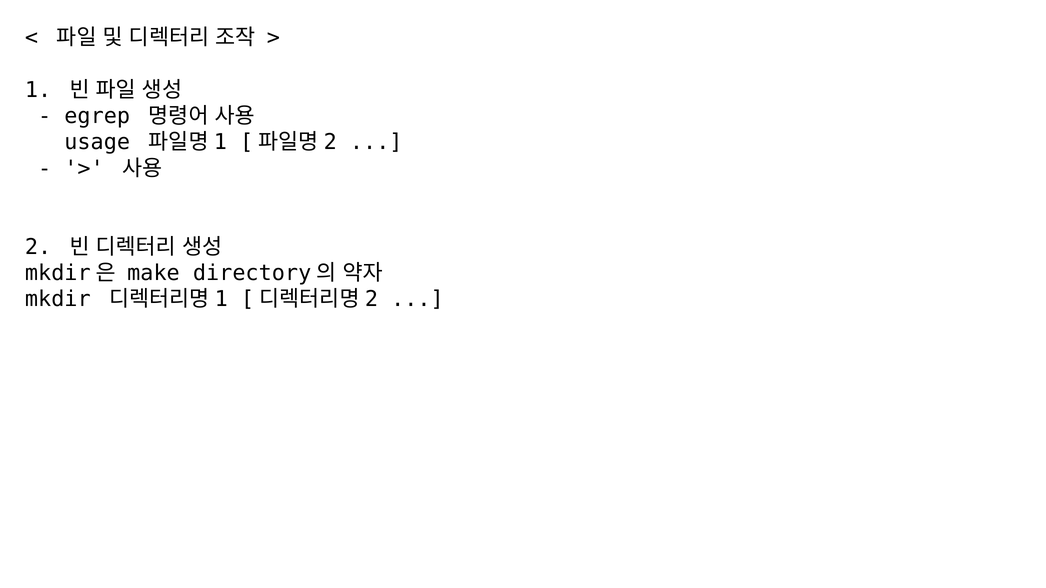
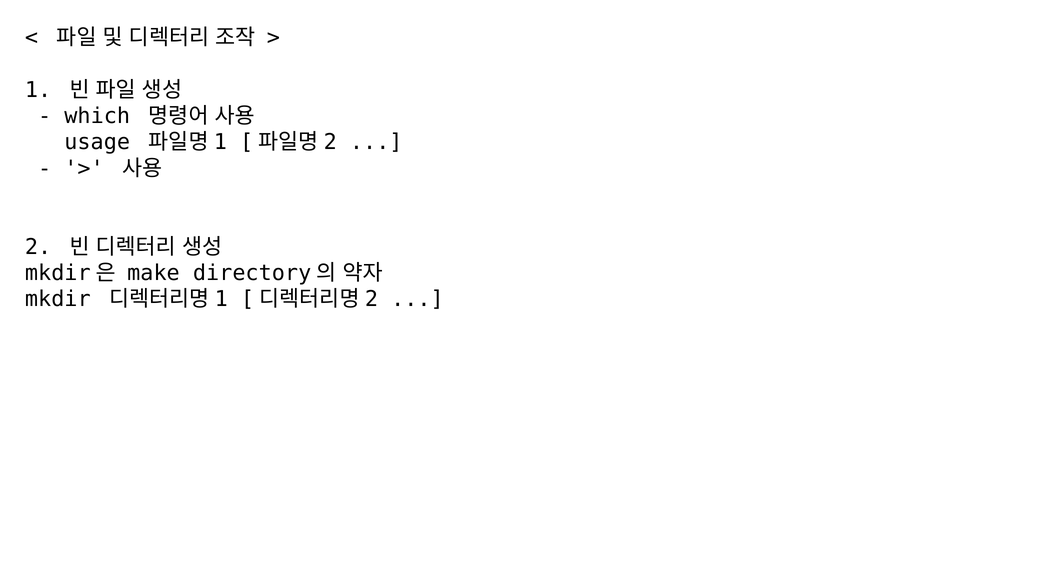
egrep: egrep -> which
